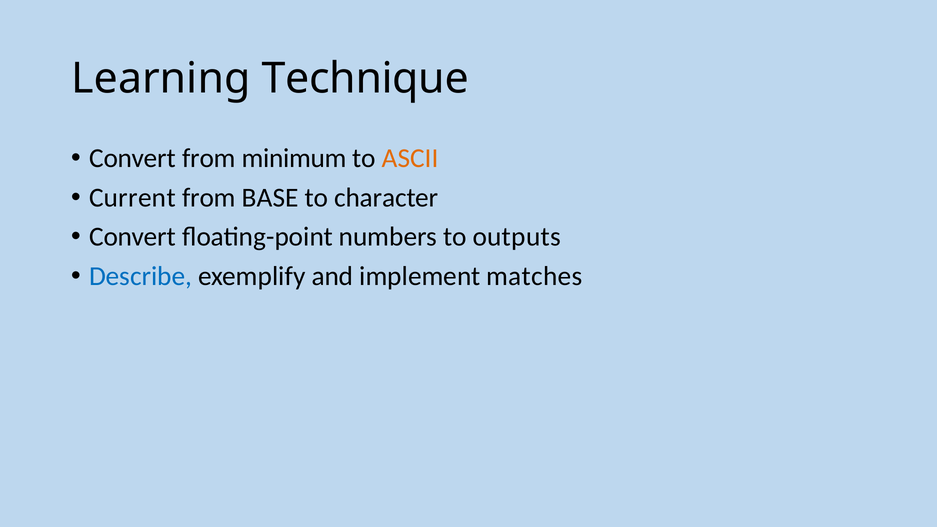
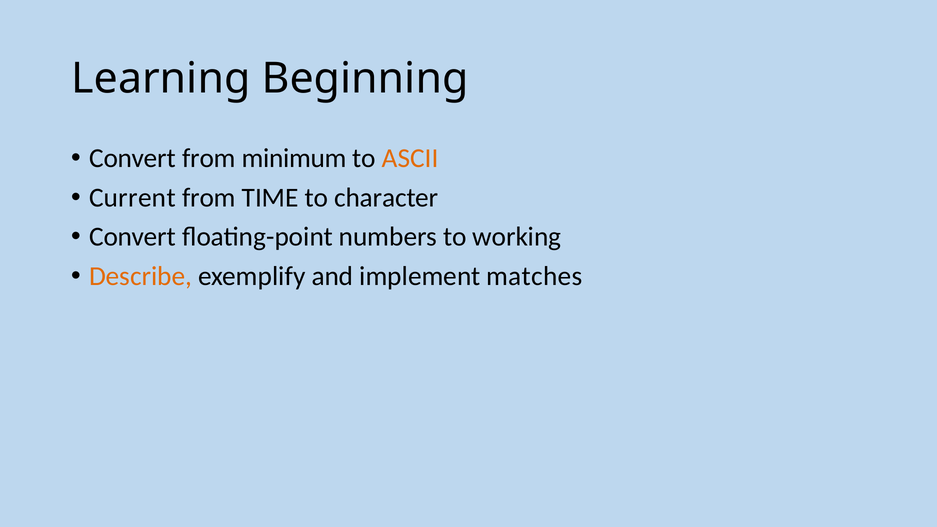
Technique: Technique -> Beginning
BASE: BASE -> TIME
outputs: outputs -> working
Describe colour: blue -> orange
